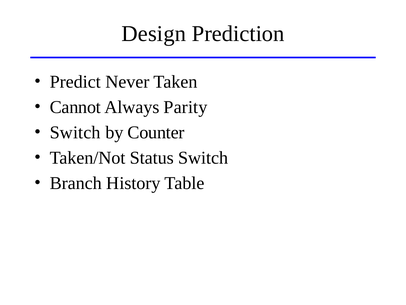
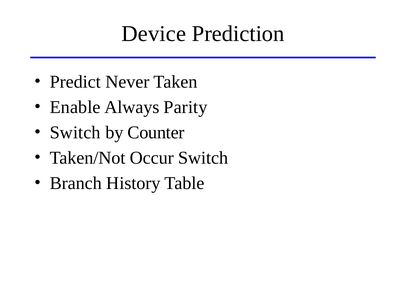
Design: Design -> Device
Cannot: Cannot -> Enable
Status: Status -> Occur
